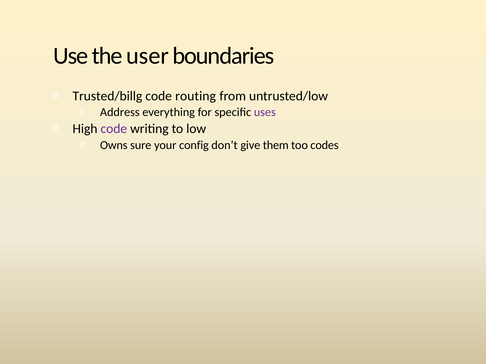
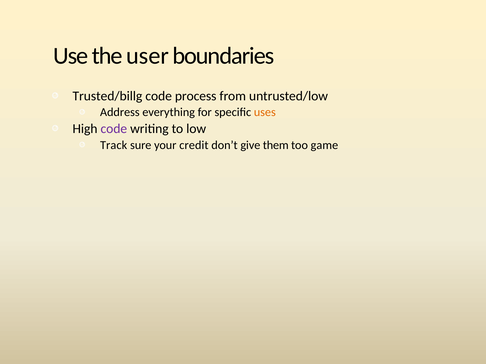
routing: routing -> process
uses colour: purple -> orange
Owns: Owns -> Track
config: config -> credit
codes: codes -> game
